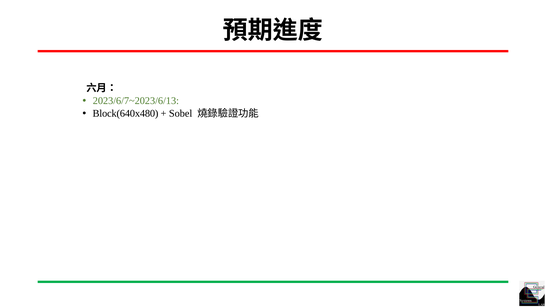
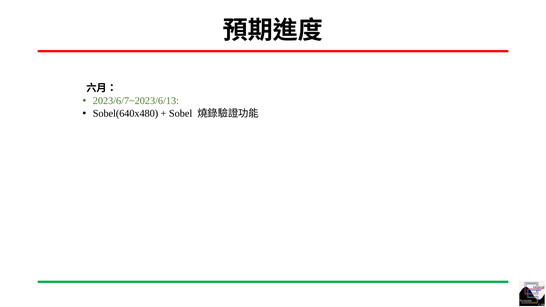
Block(640x480: Block(640x480 -> Sobel(640x480
